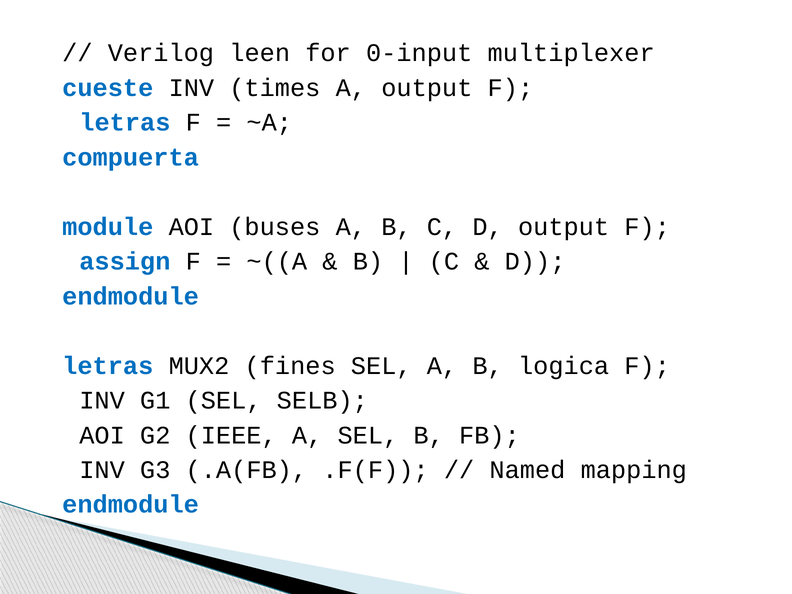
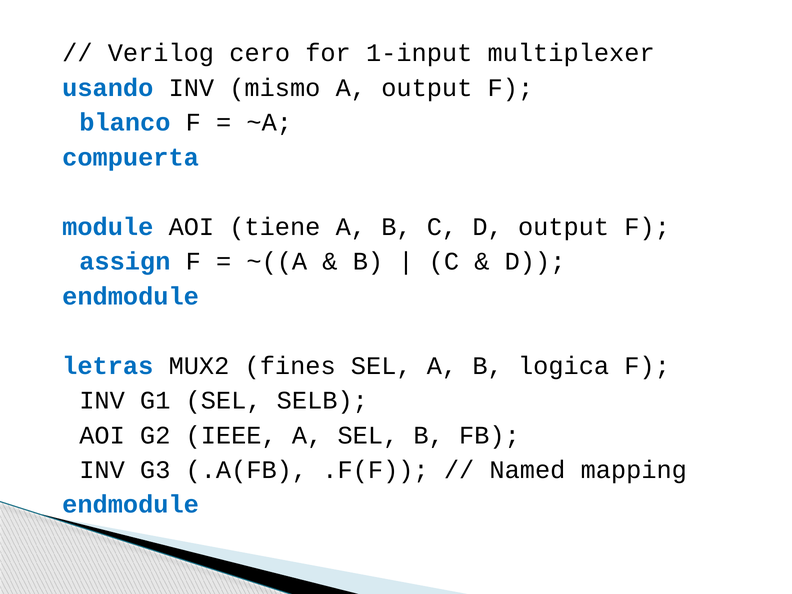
leen: leen -> cero
0-input: 0-input -> 1-input
cueste: cueste -> usando
times: times -> mismo
letras at (125, 123): letras -> blanco
buses: buses -> tiene
